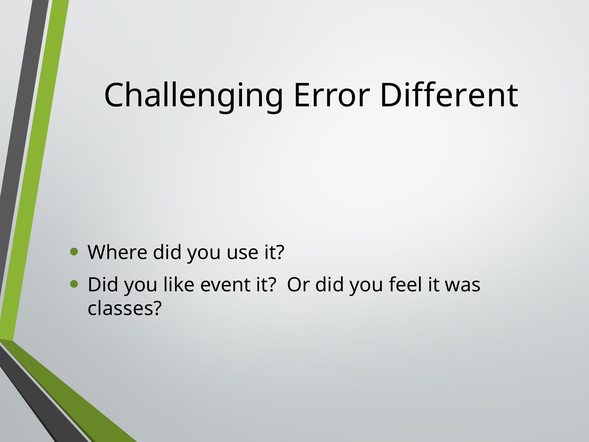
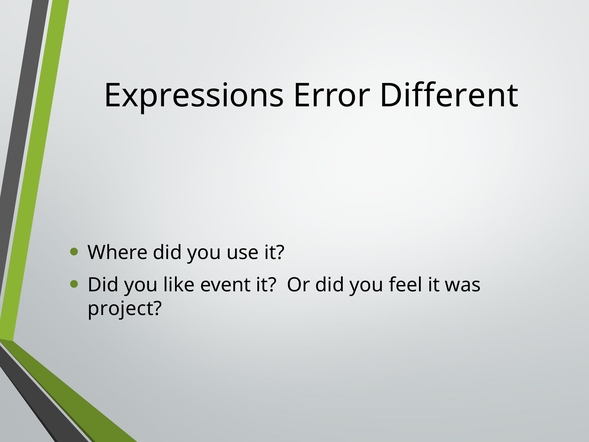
Challenging: Challenging -> Expressions
classes: classes -> project
